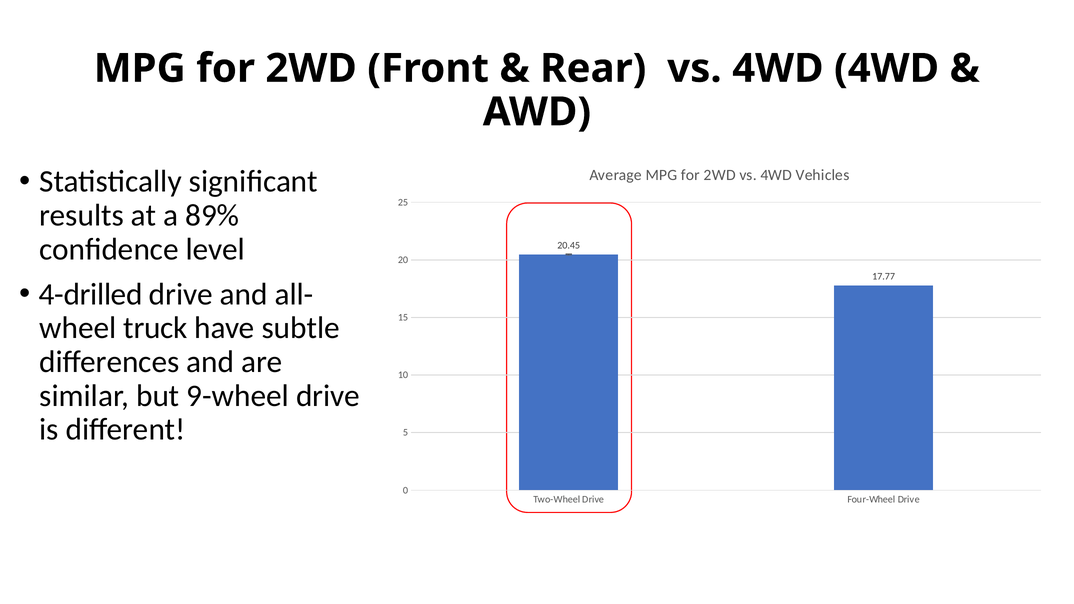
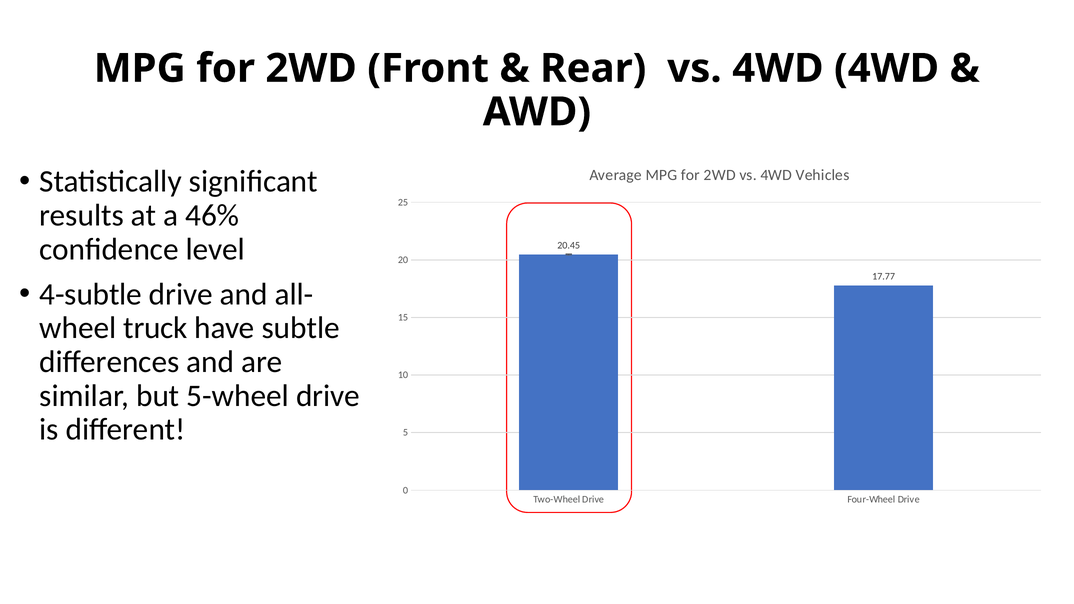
89%: 89% -> 46%
4-drilled: 4-drilled -> 4-subtle
9-wheel: 9-wheel -> 5-wheel
